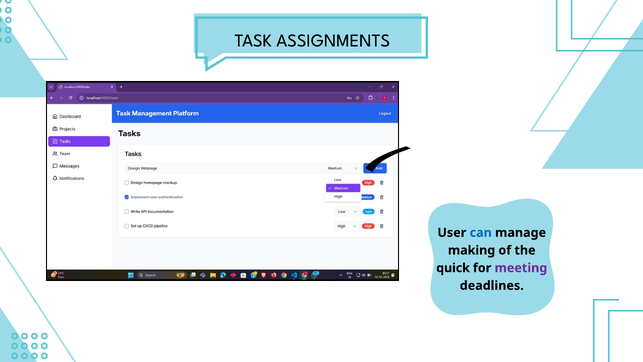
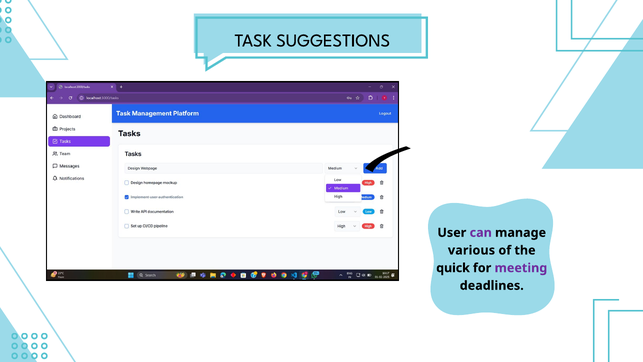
ASSIGNMENTS: ASSIGNMENTS -> SUGGESTIONS
can colour: blue -> purple
making: making -> various
